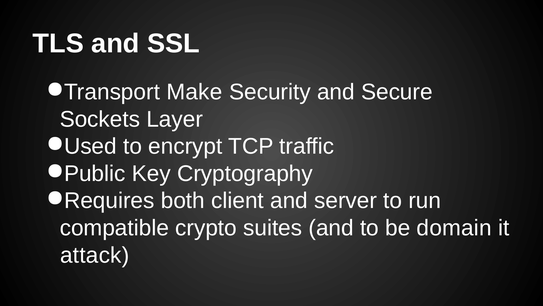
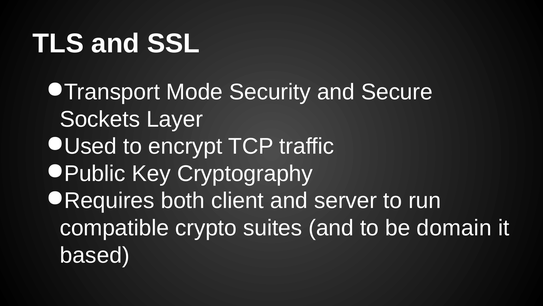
Make: Make -> Mode
attack: attack -> based
